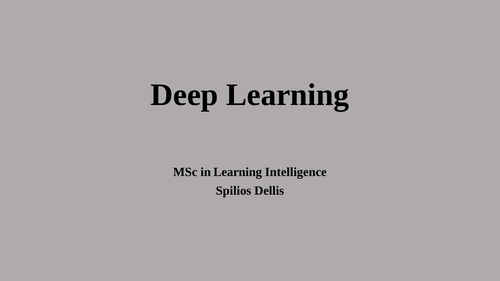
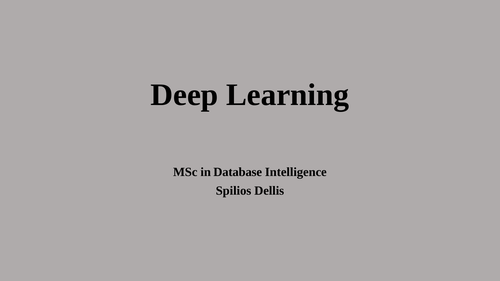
in Learning: Learning -> Database
